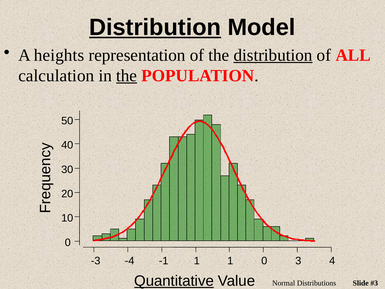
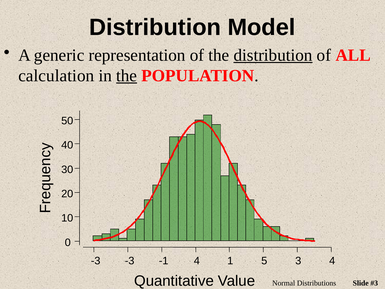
Distribution at (155, 27) underline: present -> none
heights: heights -> generic
-3 -4: -4 -> -3
-1 1: 1 -> 4
1 0: 0 -> 5
Quantitative underline: present -> none
